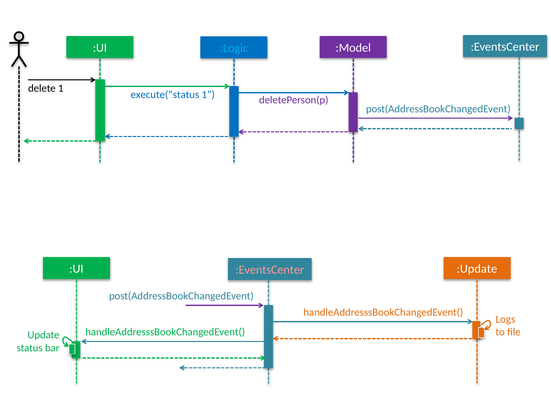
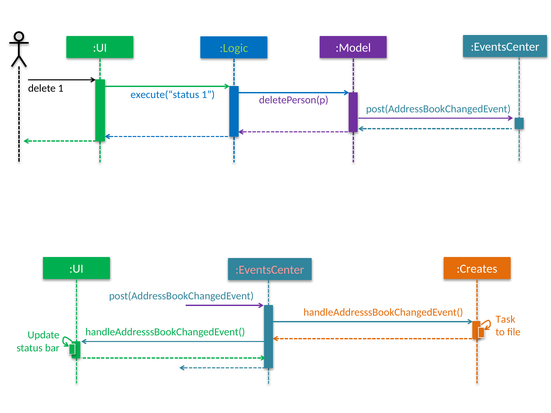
:Logic colour: light blue -> light green
:Update: :Update -> :Creates
Logs: Logs -> Task
